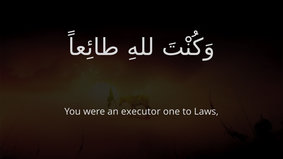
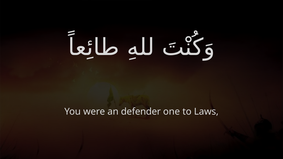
executor: executor -> defender
